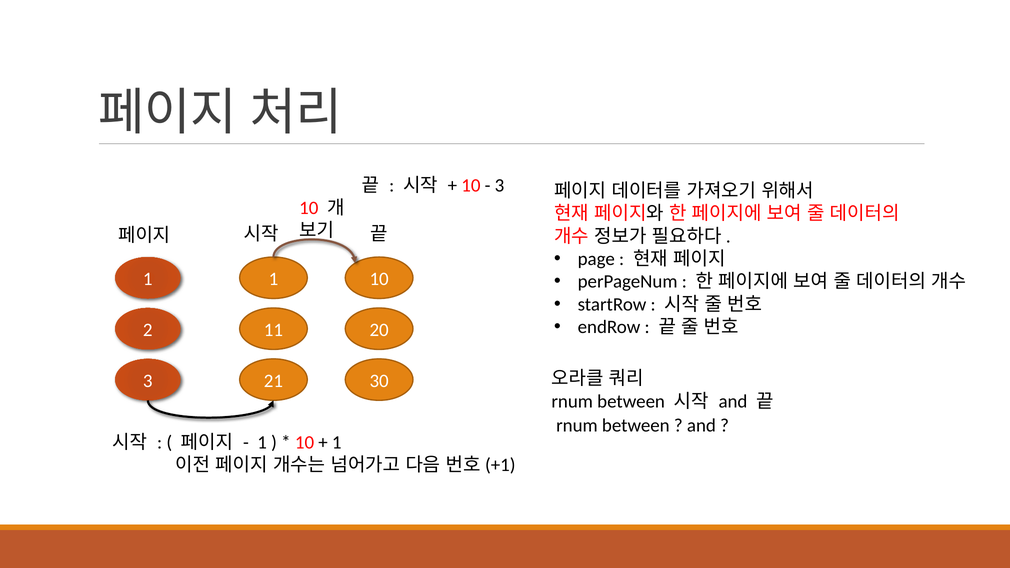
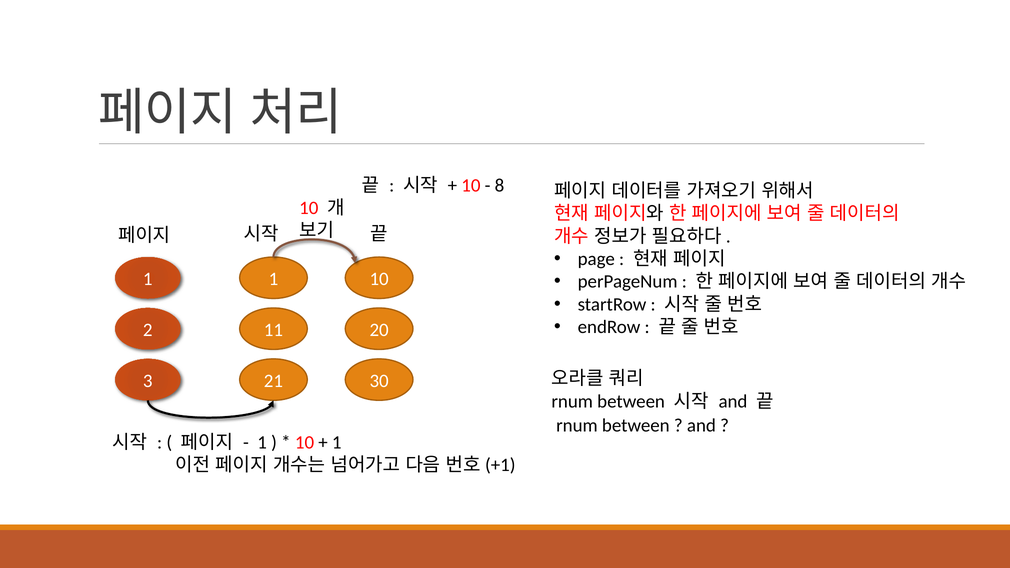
3 at (500, 186): 3 -> 8
